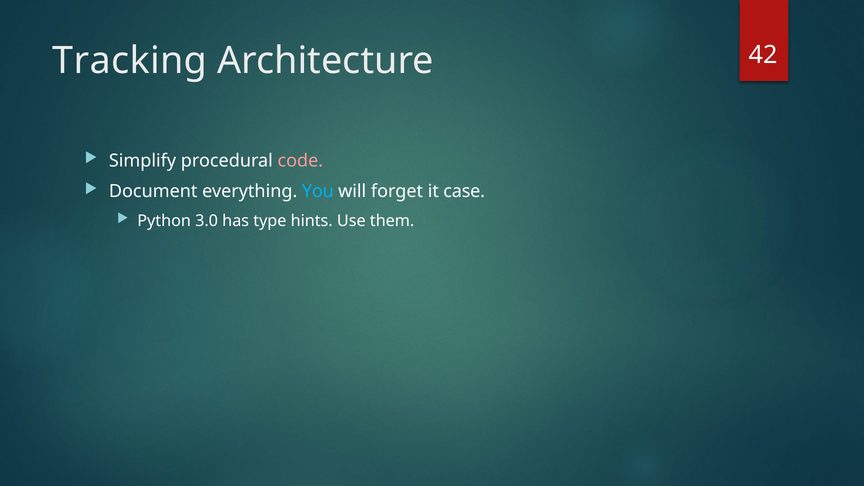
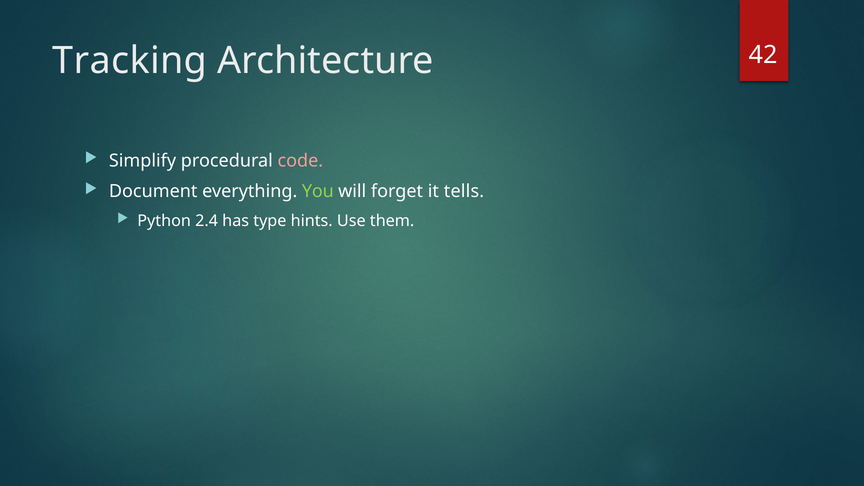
You colour: light blue -> light green
case: case -> tells
3.0: 3.0 -> 2.4
